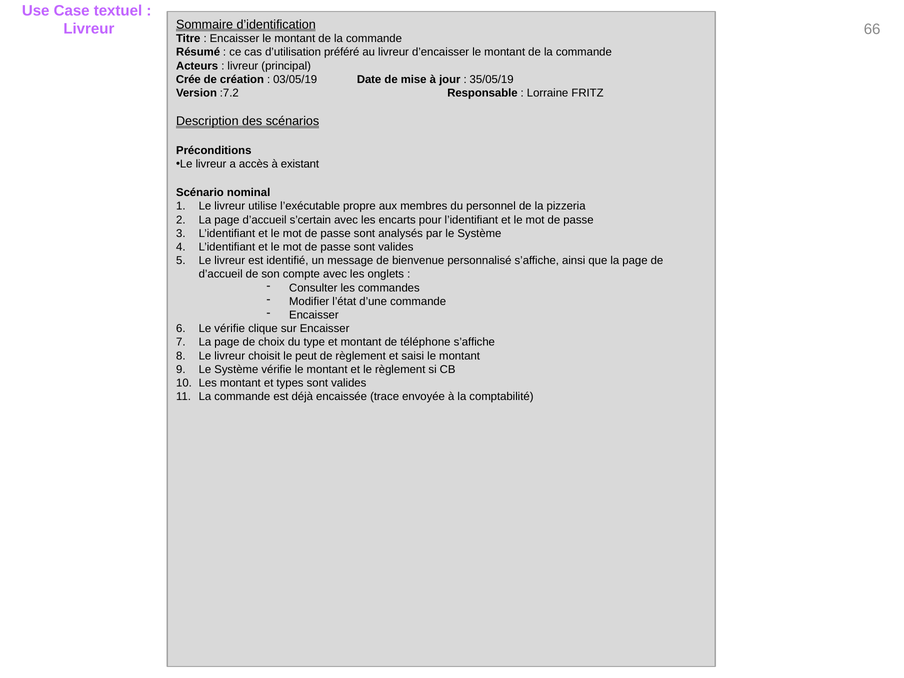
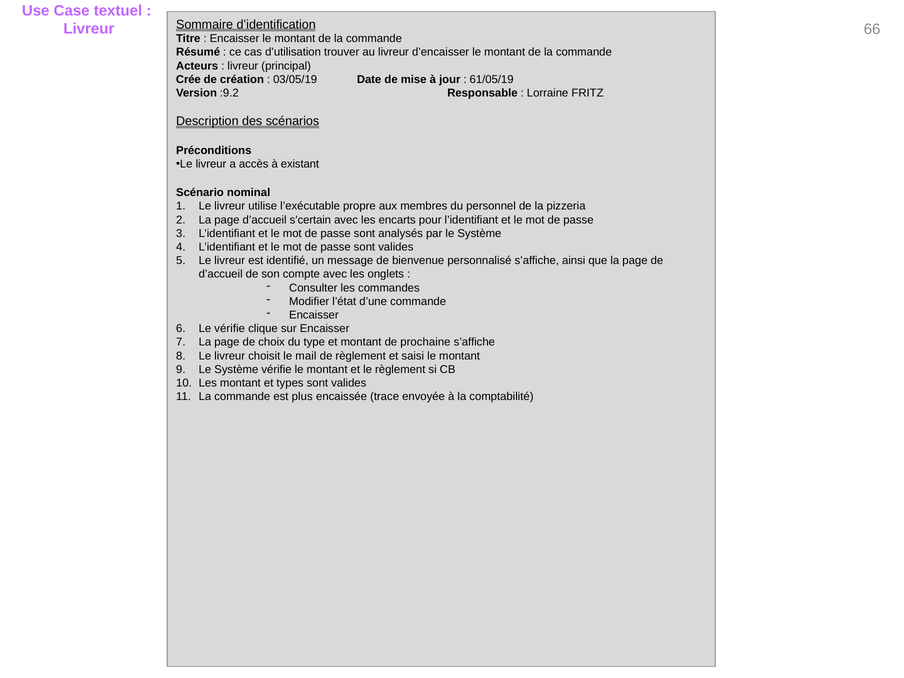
préféré: préféré -> trouver
35/05/19: 35/05/19 -> 61/05/19
:7.2: :7.2 -> :9.2
téléphone: téléphone -> prochaine
peut: peut -> mail
déjà: déjà -> plus
